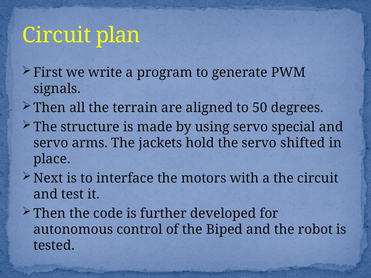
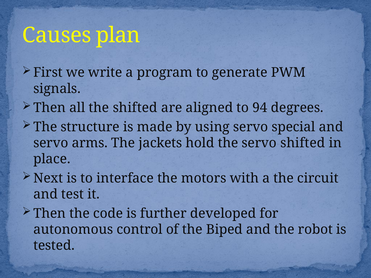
Circuit at (57, 35): Circuit -> Causes
the terrain: terrain -> shifted
50: 50 -> 94
